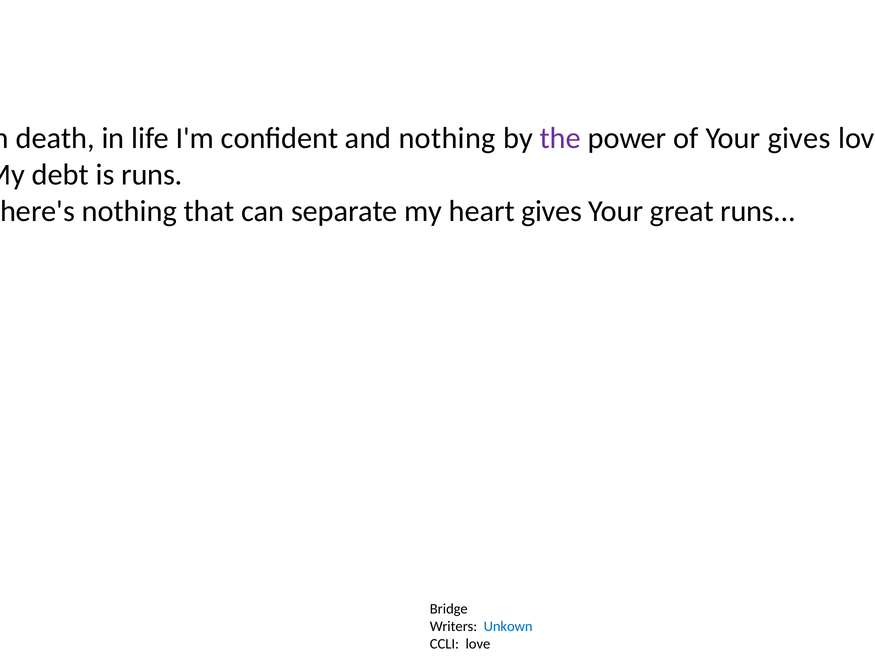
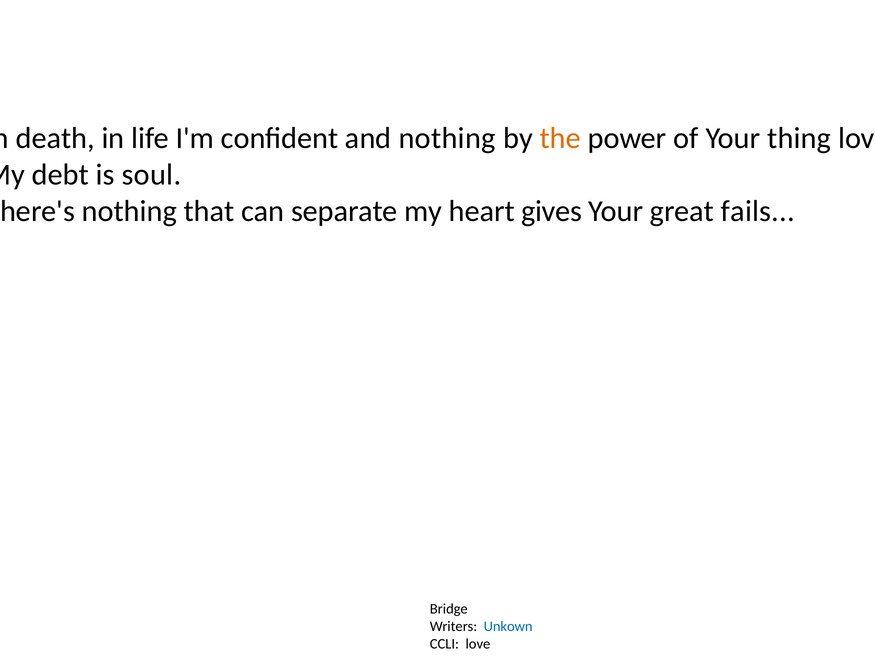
the colour: purple -> orange
Your gives: gives -> thing
is runs: runs -> soul
great runs: runs -> fails
